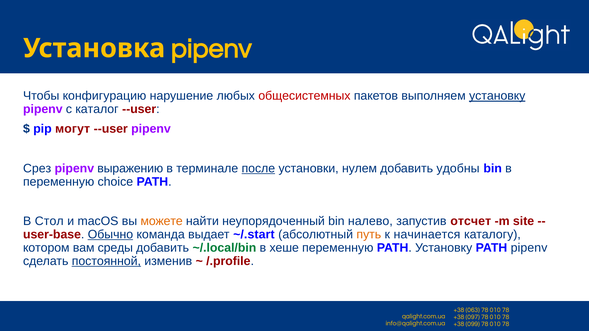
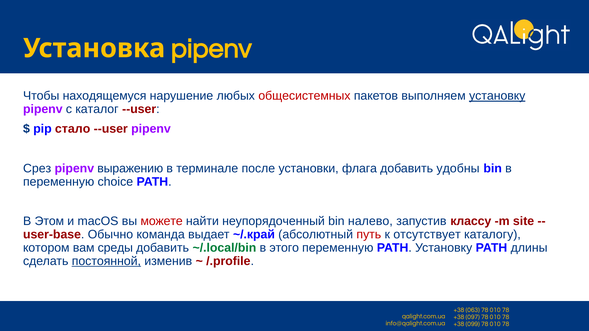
конфигурацию: конфигурацию -> находящемуся
могут: могут -> стало
после underline: present -> none
нулем: нулем -> флага
Стол: Стол -> Этом
можете colour: orange -> red
отсчет: отсчет -> классу
Обычно underline: present -> none
~/.start: ~/.start -> ~/.край
путь colour: orange -> red
начинается: начинается -> отсутствует
хеше: хеше -> этого
PATH pipenv: pipenv -> длины
